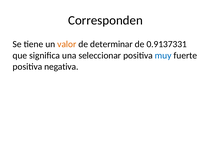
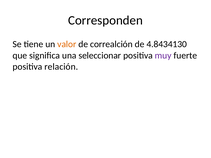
determinar: determinar -> correalción
0.9137331: 0.9137331 -> 4.8434130
muy colour: blue -> purple
negativa: negativa -> relación
